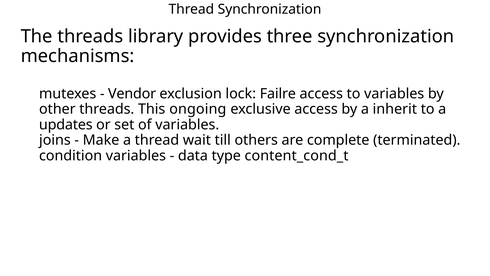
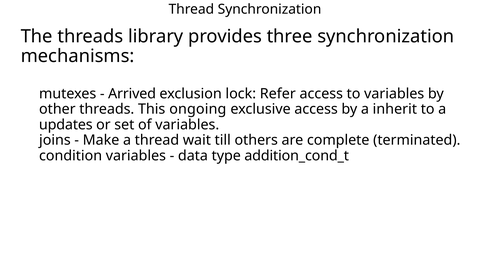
Vendor: Vendor -> Arrived
Failre: Failre -> Refer
content_cond_t: content_cond_t -> addition_cond_t
